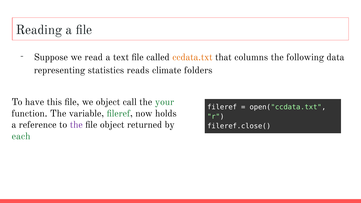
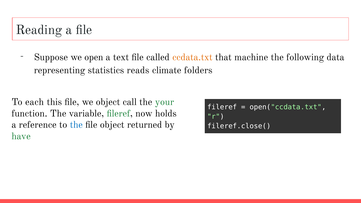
read: read -> open
columns: columns -> machine
have: have -> each
the at (76, 125) colour: purple -> blue
each: each -> have
